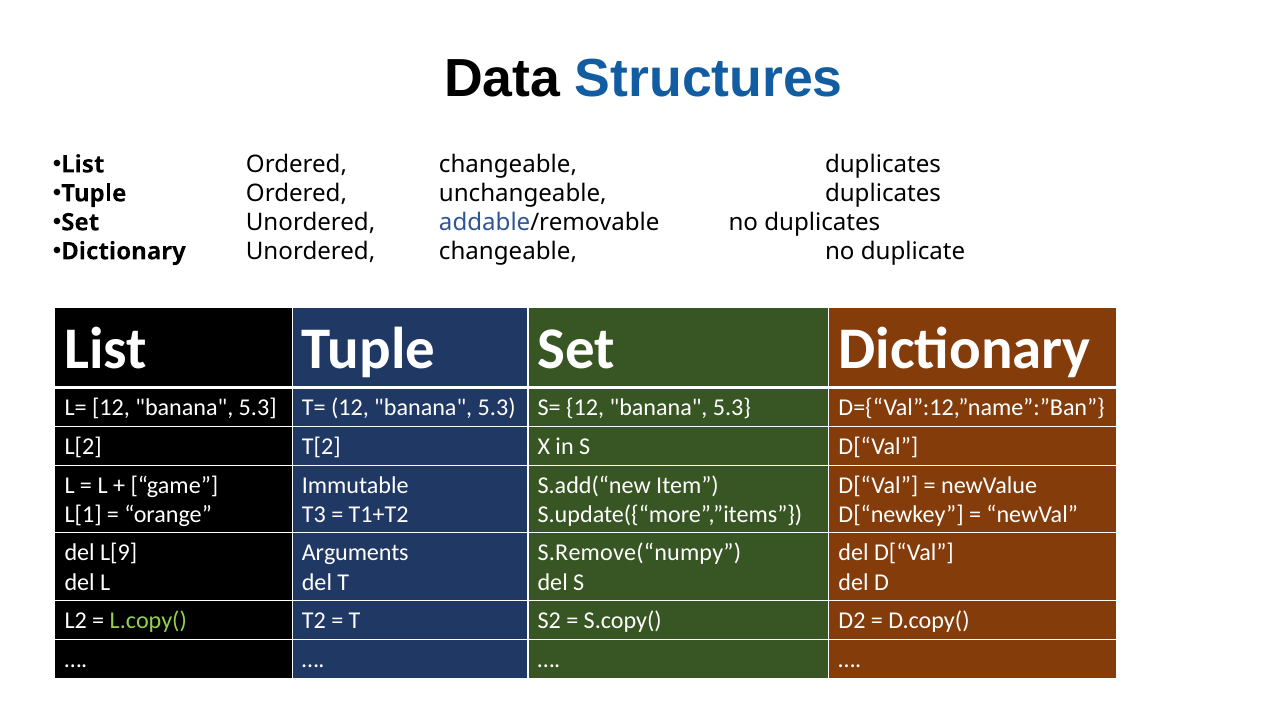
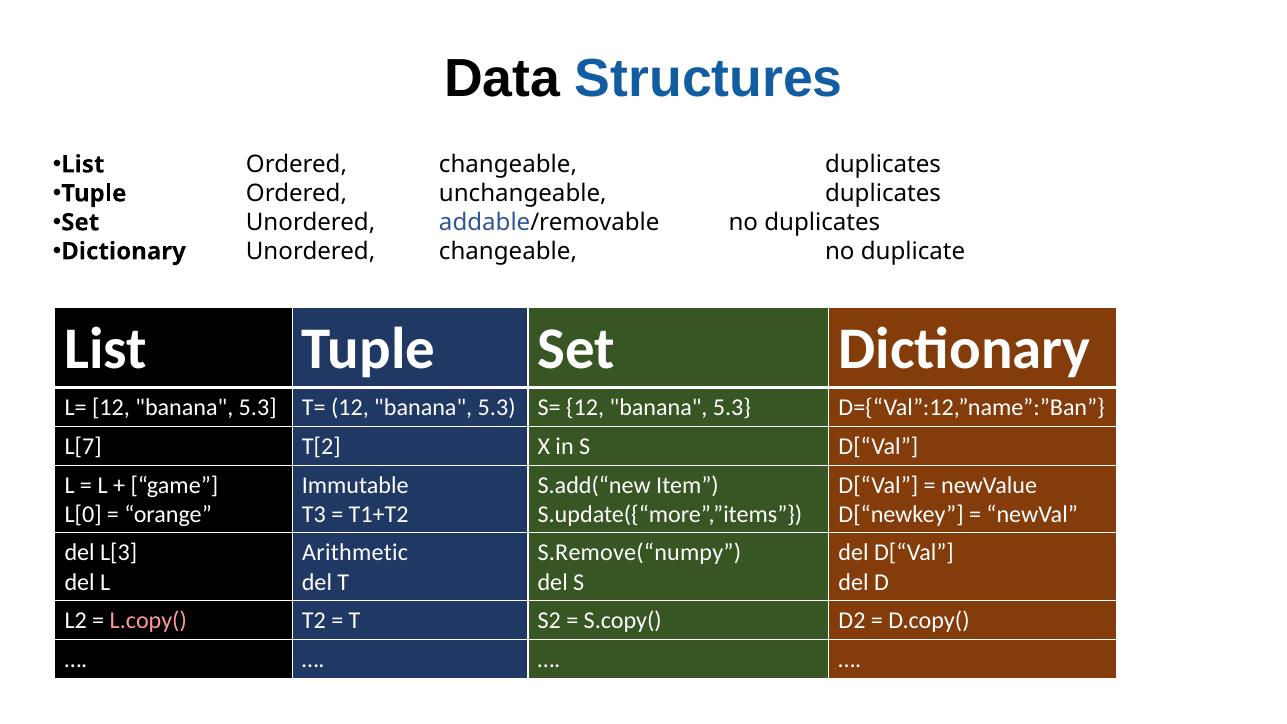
L[2: L[2 -> L[7
L[1: L[1 -> L[0
L[9: L[9 -> L[3
Arguments: Arguments -> Arithmetic
L.copy( colour: light green -> pink
